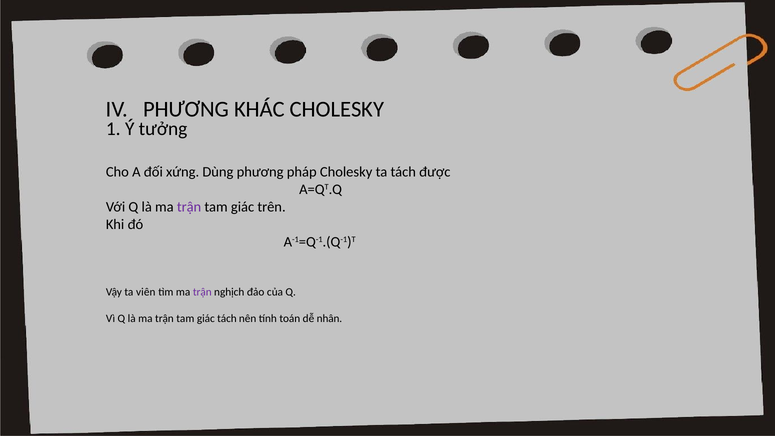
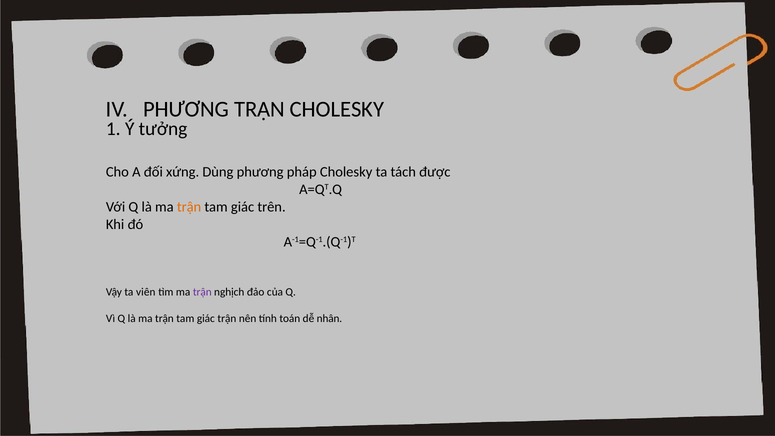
PHƯƠNG KHÁC: KHÁC -> TRẬN
trận at (189, 207) colour: purple -> orange
giác tách: tách -> trận
